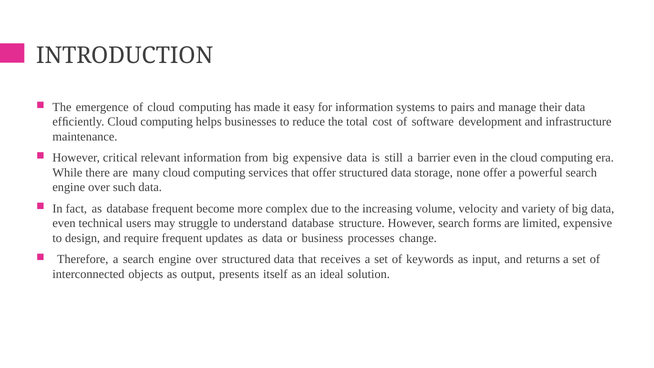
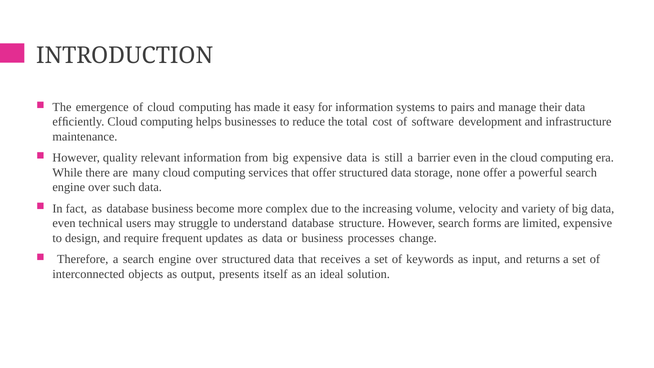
critical: critical -> quality
database frequent: frequent -> business
